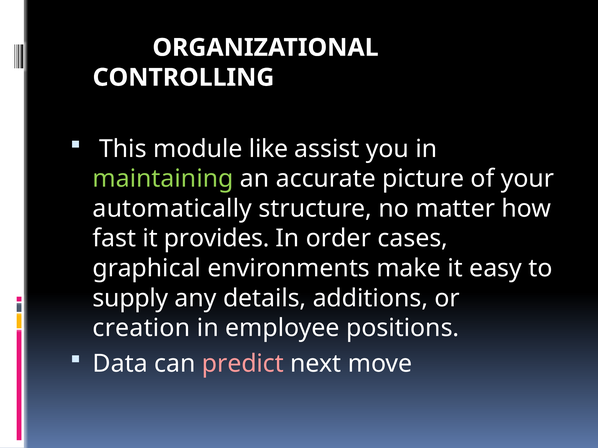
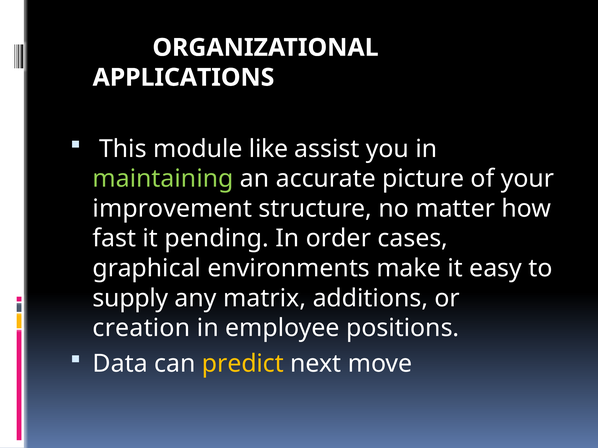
CONTROLLING: CONTROLLING -> APPLICATIONS
automatically: automatically -> improvement
provides: provides -> pending
details: details -> matrix
predict colour: pink -> yellow
